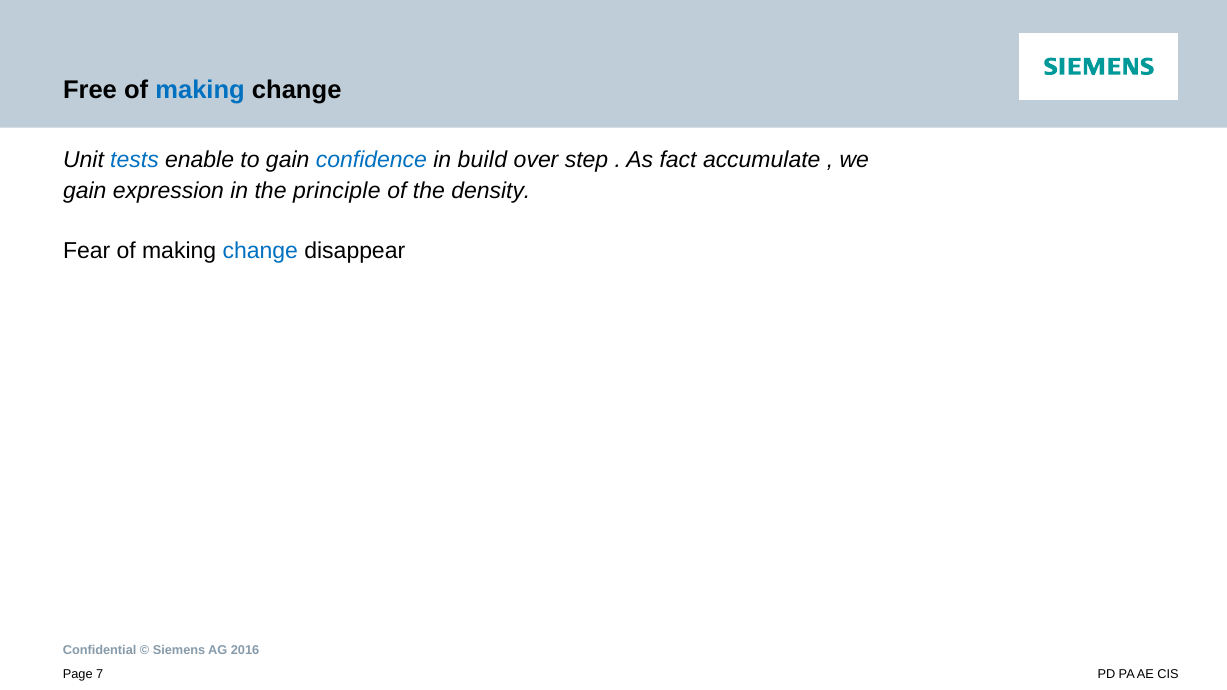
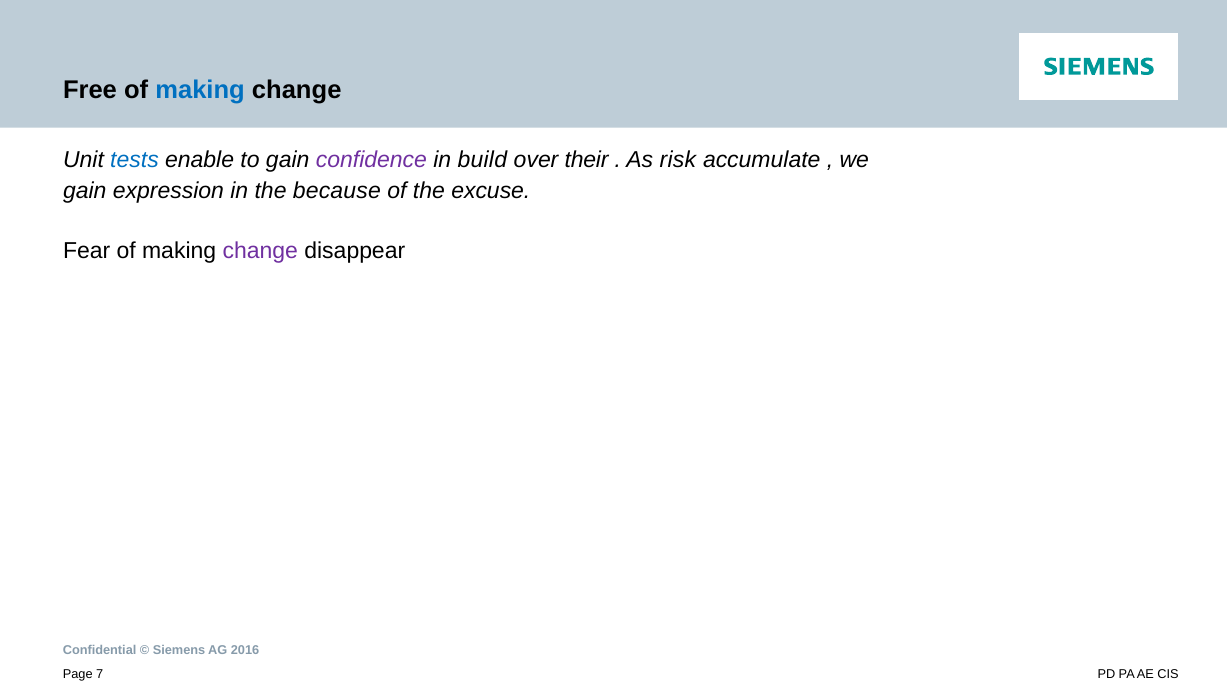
confidence colour: blue -> purple
step: step -> their
fact: fact -> risk
principle: principle -> because
density: density -> excuse
change at (260, 251) colour: blue -> purple
